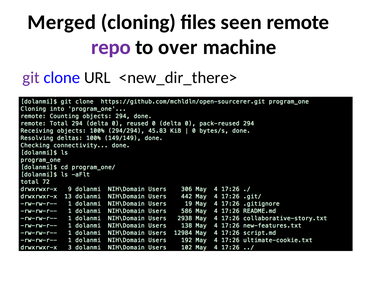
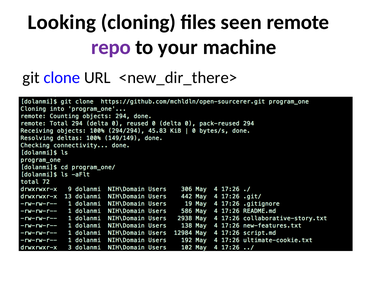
Merged: Merged -> Looking
over: over -> your
git colour: purple -> black
